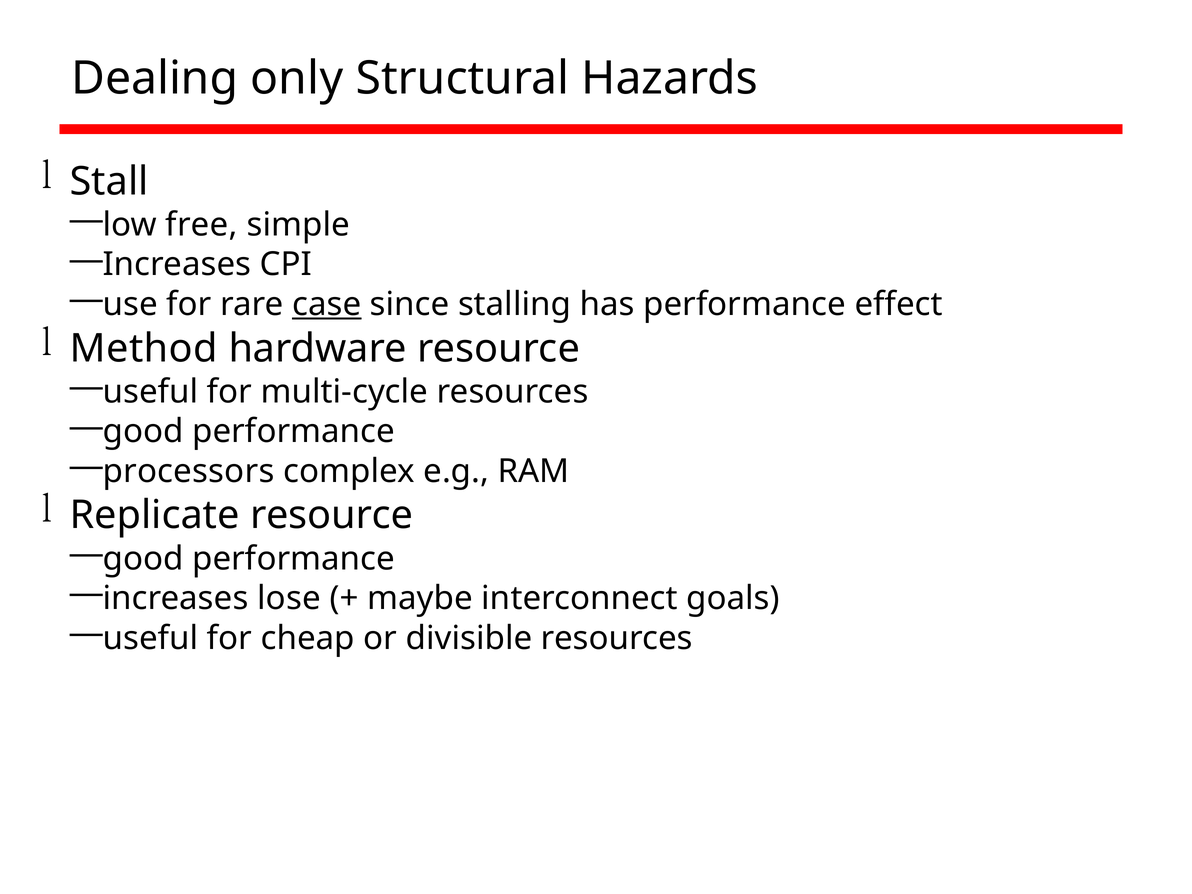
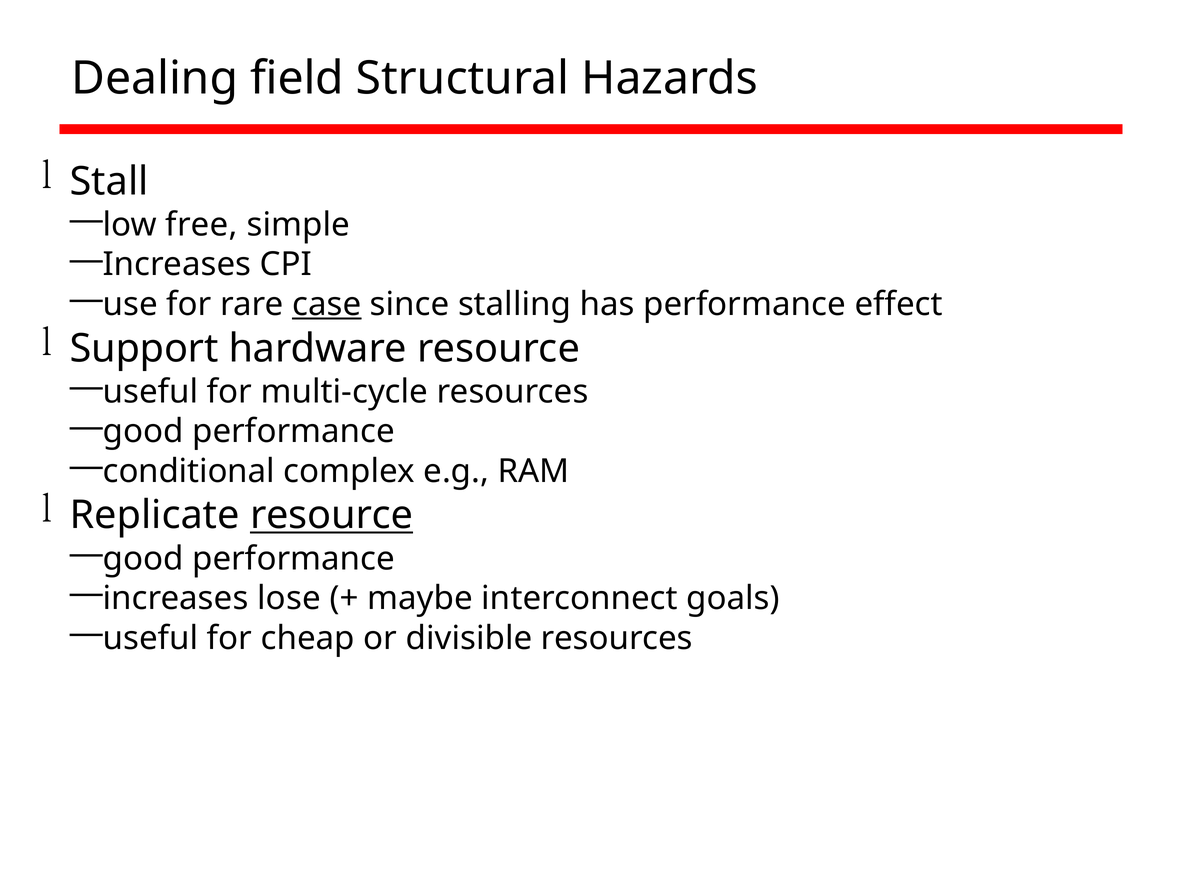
only: only -> field
Method: Method -> Support
processors: processors -> conditional
resource at (332, 515) underline: none -> present
